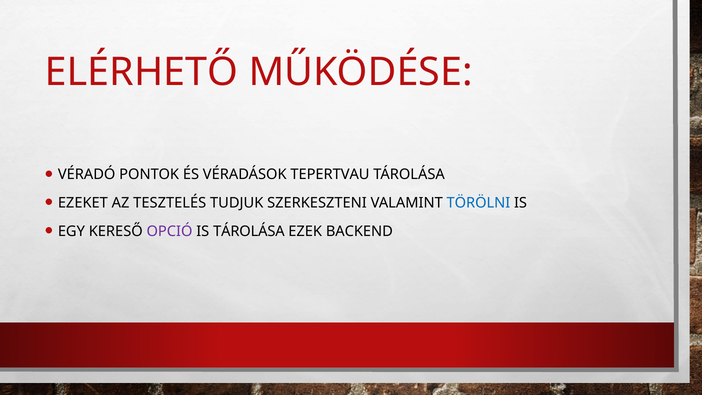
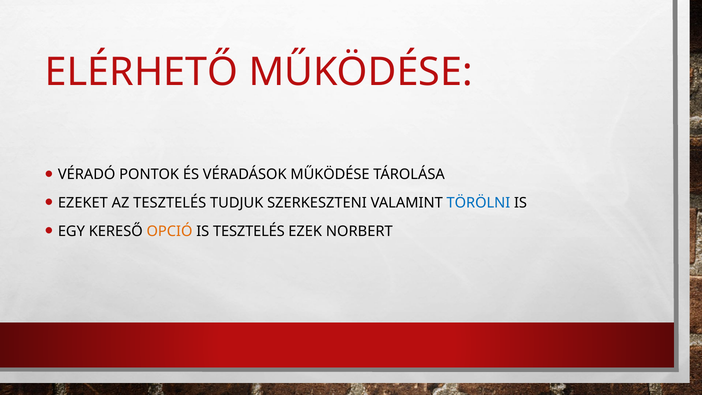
VÉRADÁSOK TEPERTVAU: TEPERTVAU -> MŰKÖDÉSE
OPCIÓ colour: purple -> orange
IS TÁROLÁSA: TÁROLÁSA -> TESZTELÉS
BACKEND: BACKEND -> NORBERT
